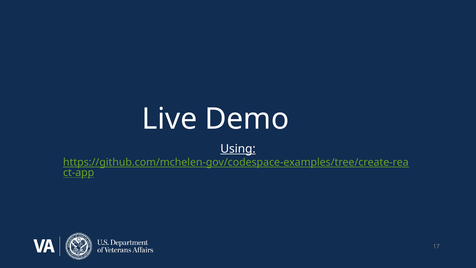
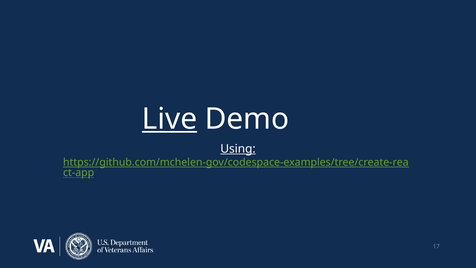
Live underline: none -> present
